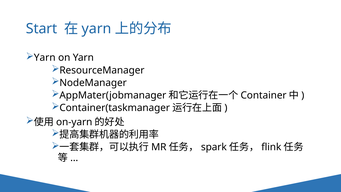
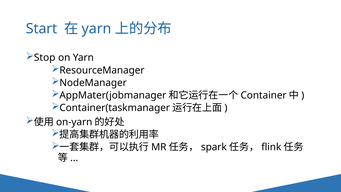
Yarn at (45, 58): Yarn -> Stop
